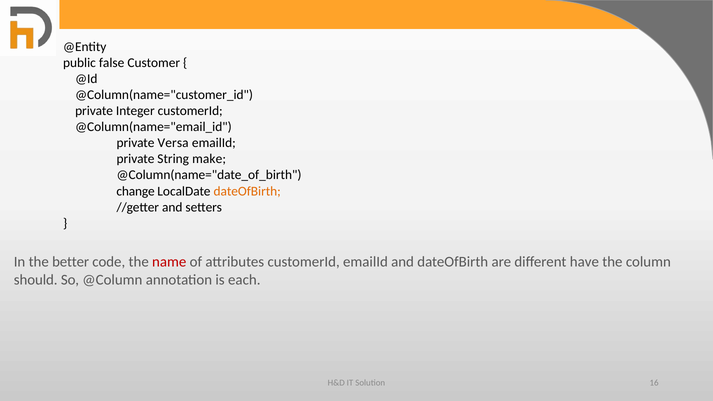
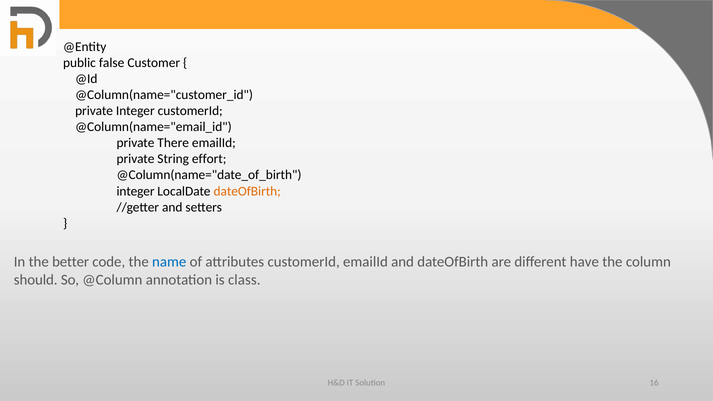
Versa: Versa -> There
make: make -> effort
change at (136, 191): change -> integer
name colour: red -> blue
each: each -> class
